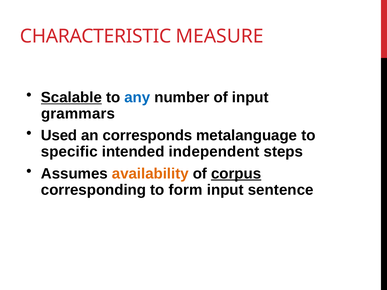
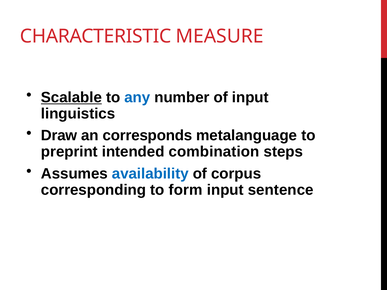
grammars: grammars -> linguistics
Used: Used -> Draw
specific: specific -> preprint
independent: independent -> combination
availability colour: orange -> blue
corpus underline: present -> none
